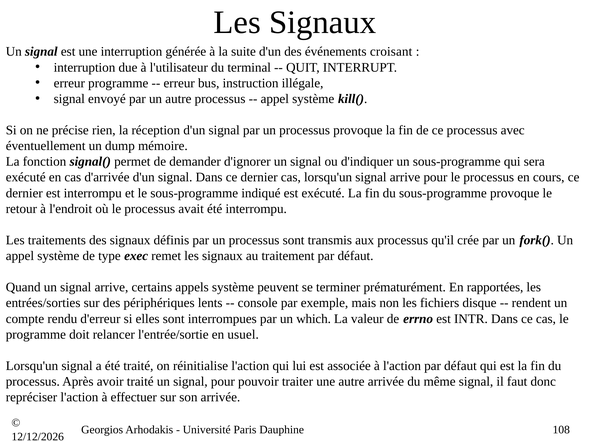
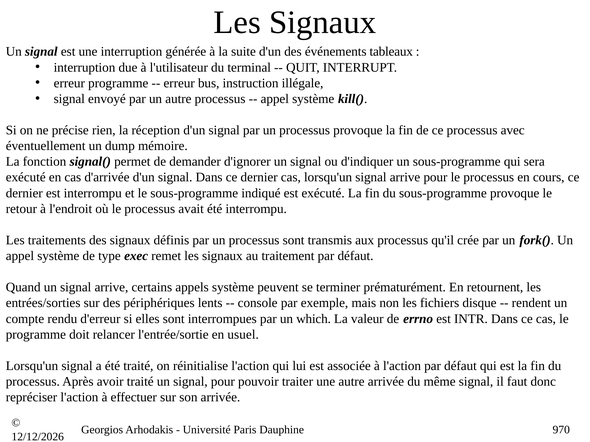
croisant: croisant -> tableaux
rapportées: rapportées -> retournent
108: 108 -> 970
